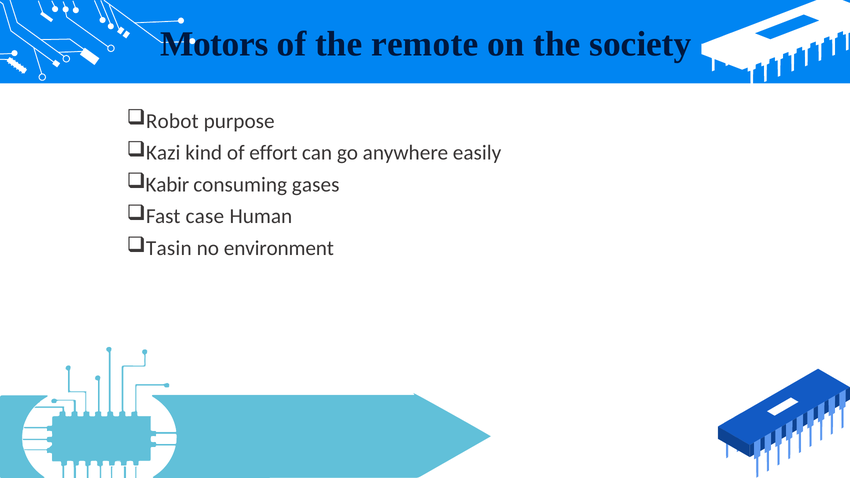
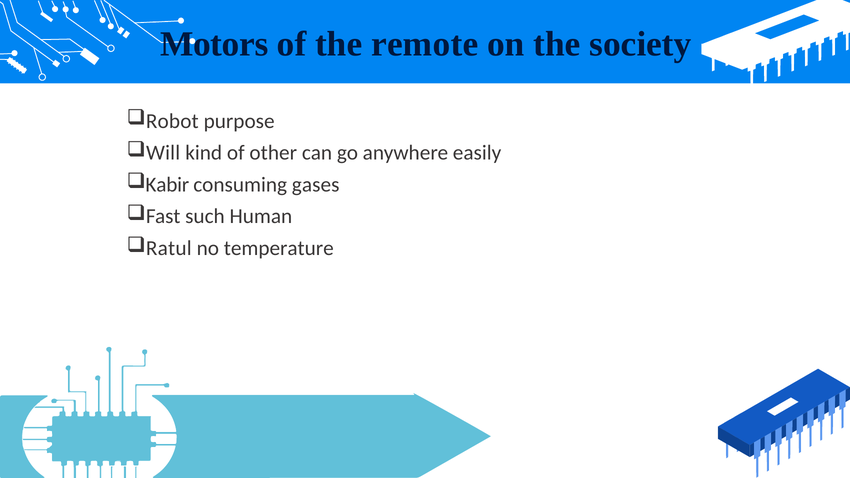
Kazi: Kazi -> Will
effort: effort -> other
case: case -> such
Tasin: Tasin -> Ratul
environment: environment -> temperature
